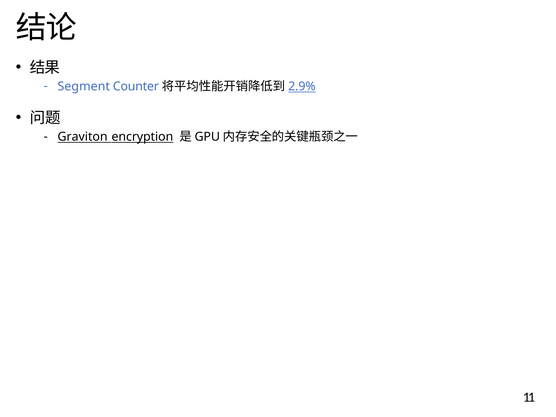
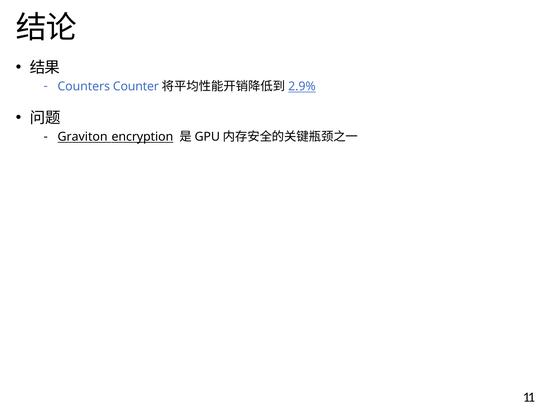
Segment: Segment -> Counters
